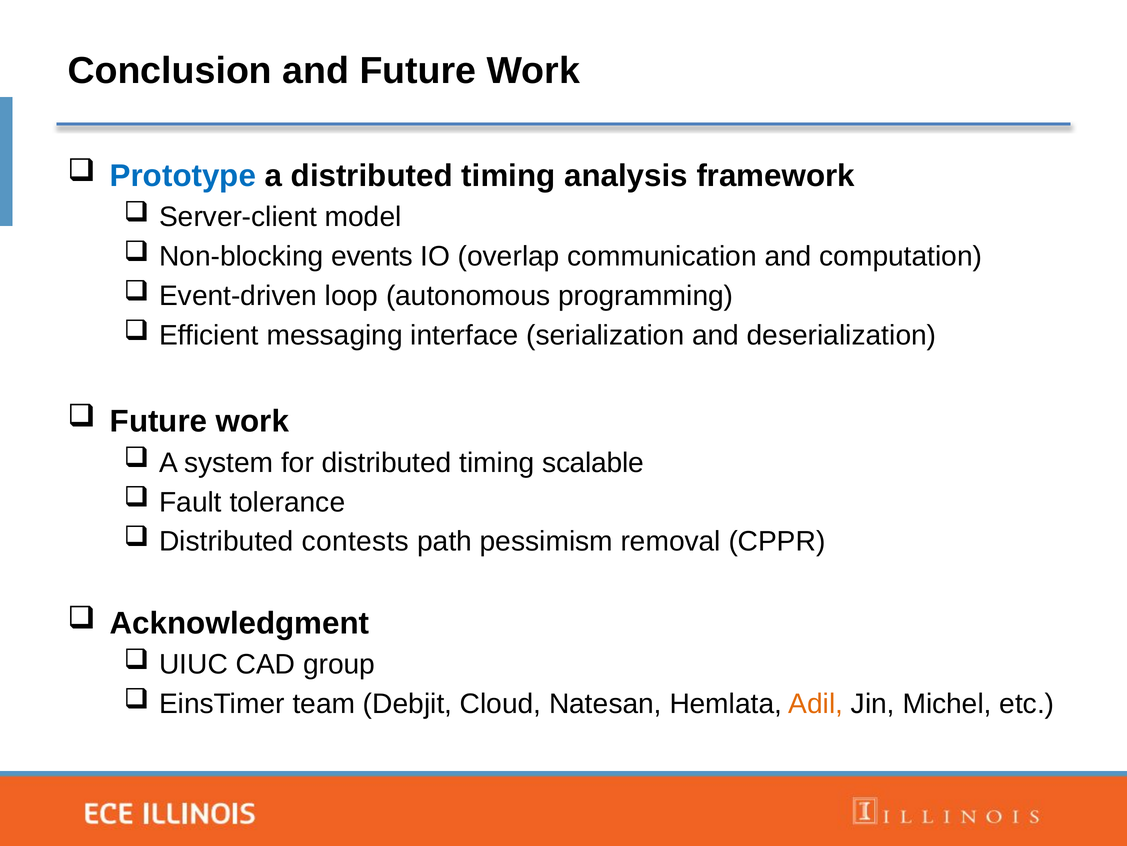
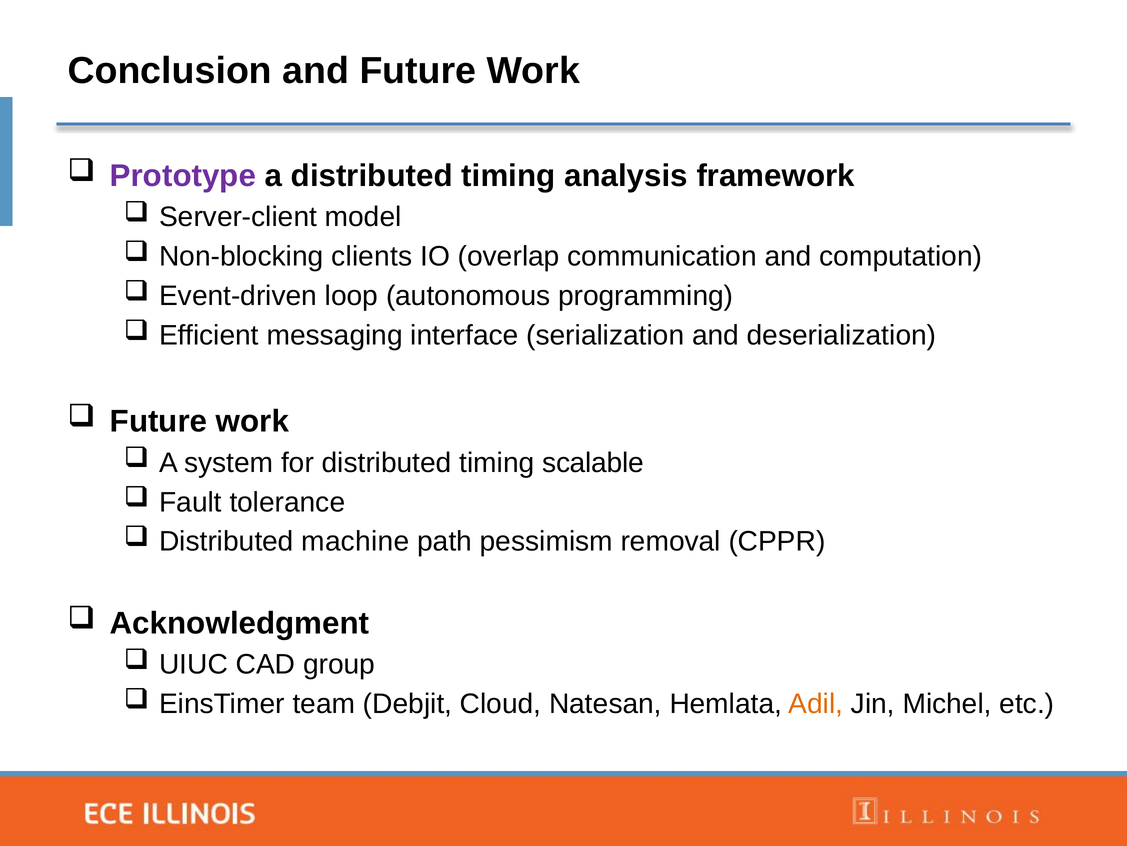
Prototype colour: blue -> purple
events: events -> clients
contests: contests -> machine
